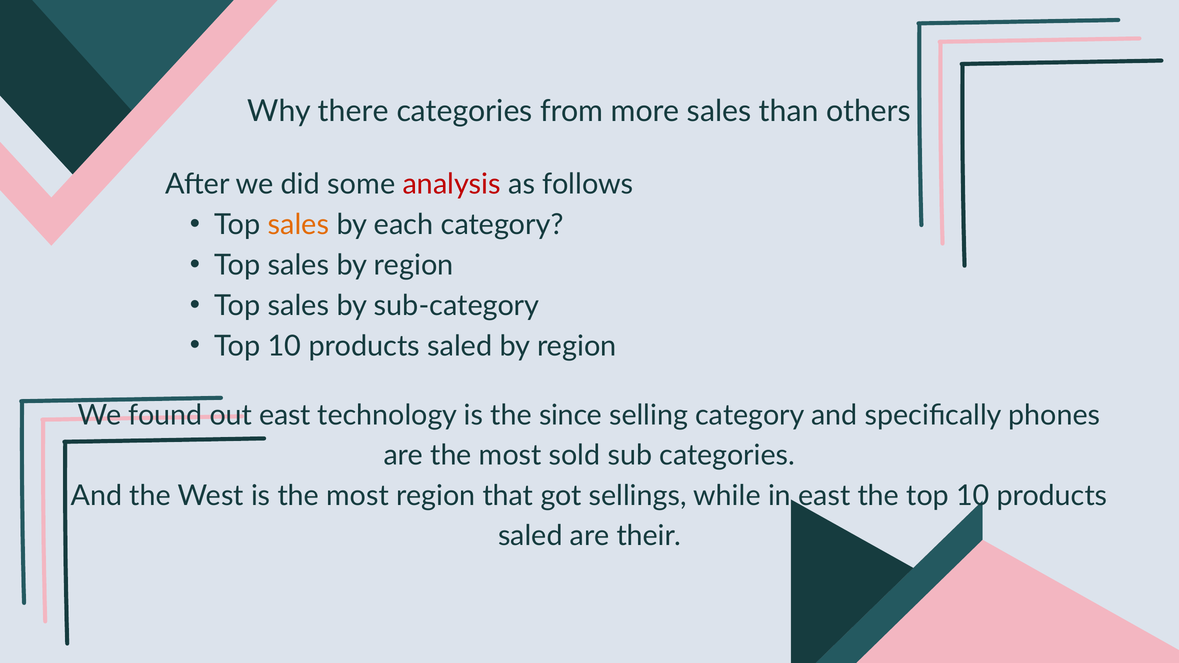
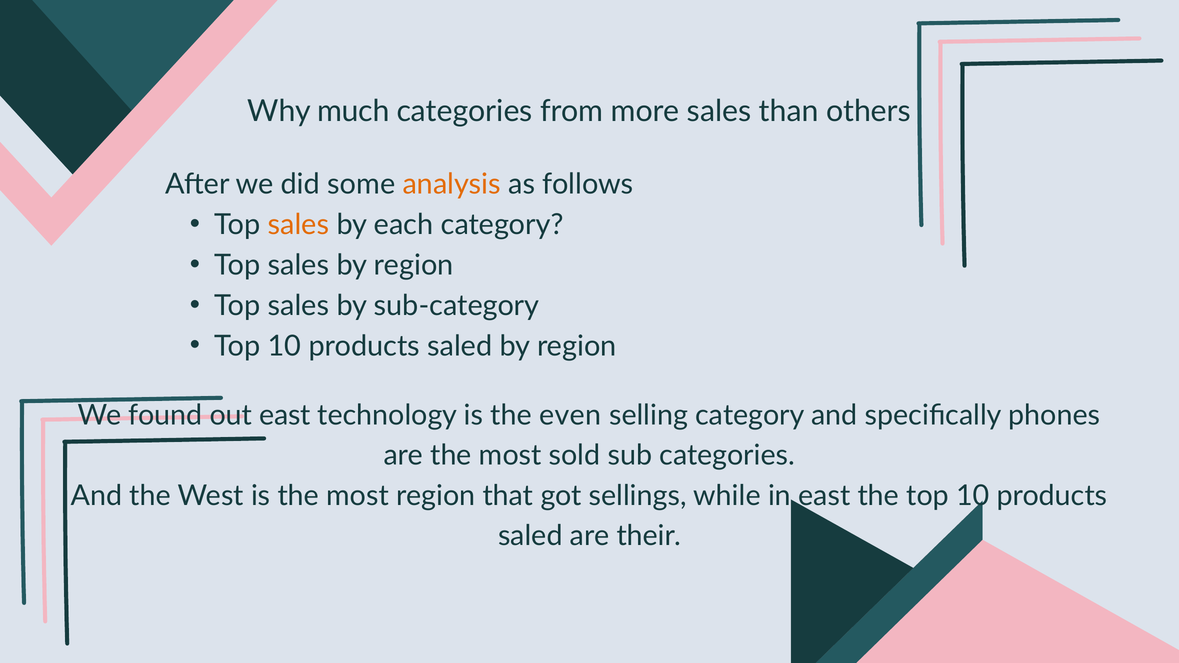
there: there -> much
analysis colour: red -> orange
since: since -> even
